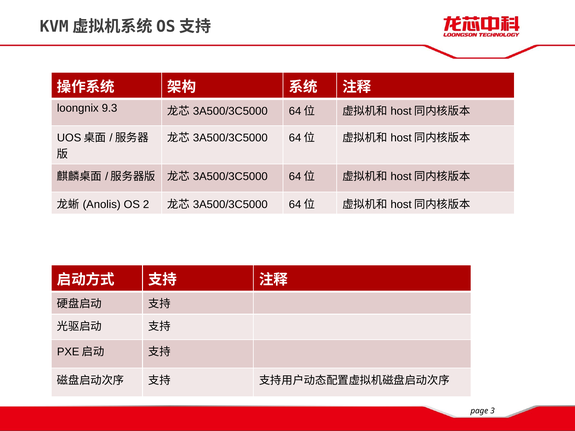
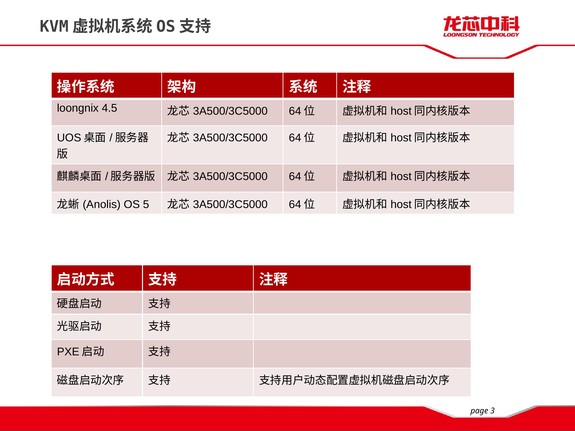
9.3: 9.3 -> 4.5
2: 2 -> 5
